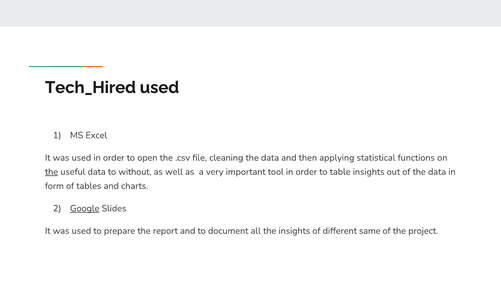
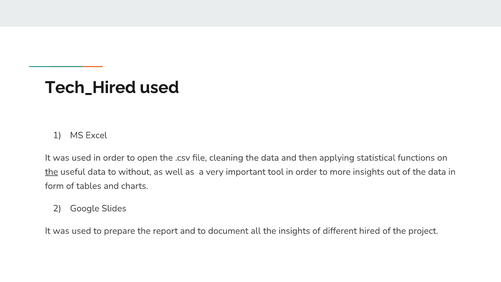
table: table -> more
Google underline: present -> none
same: same -> hired
